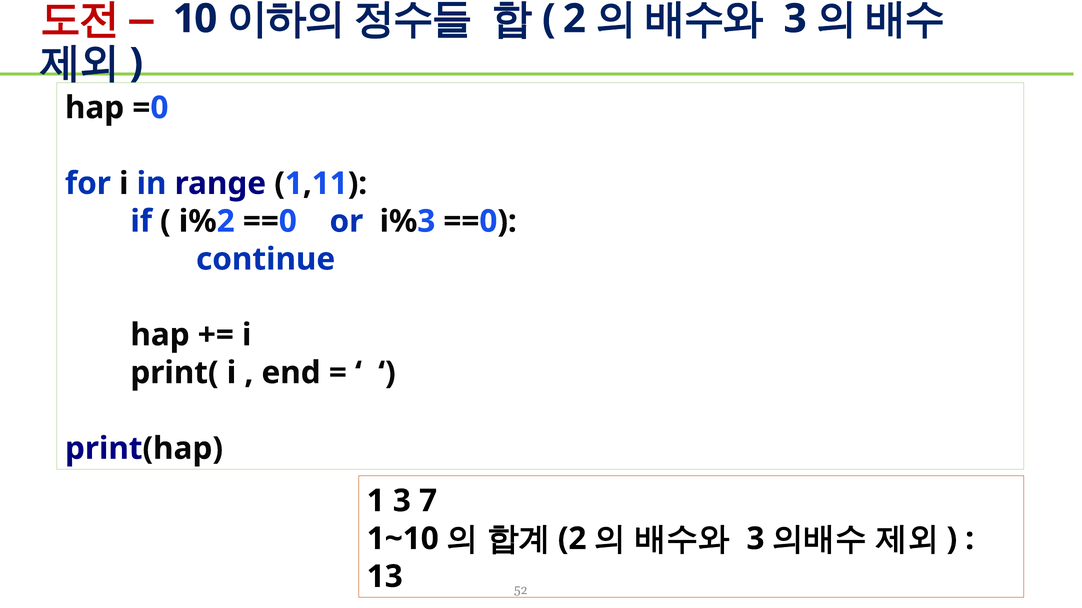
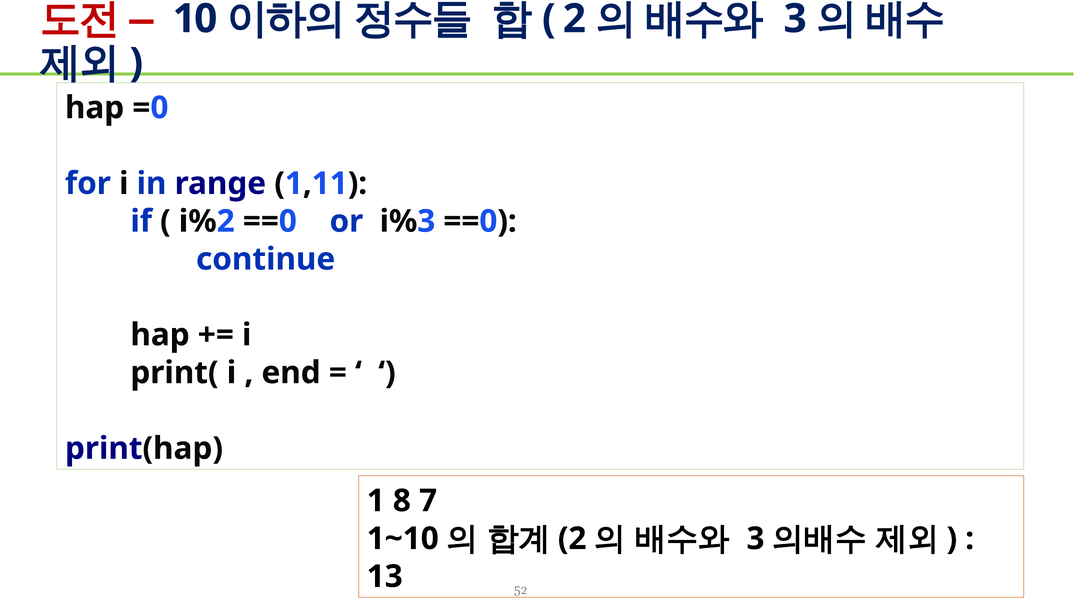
1 3: 3 -> 8
